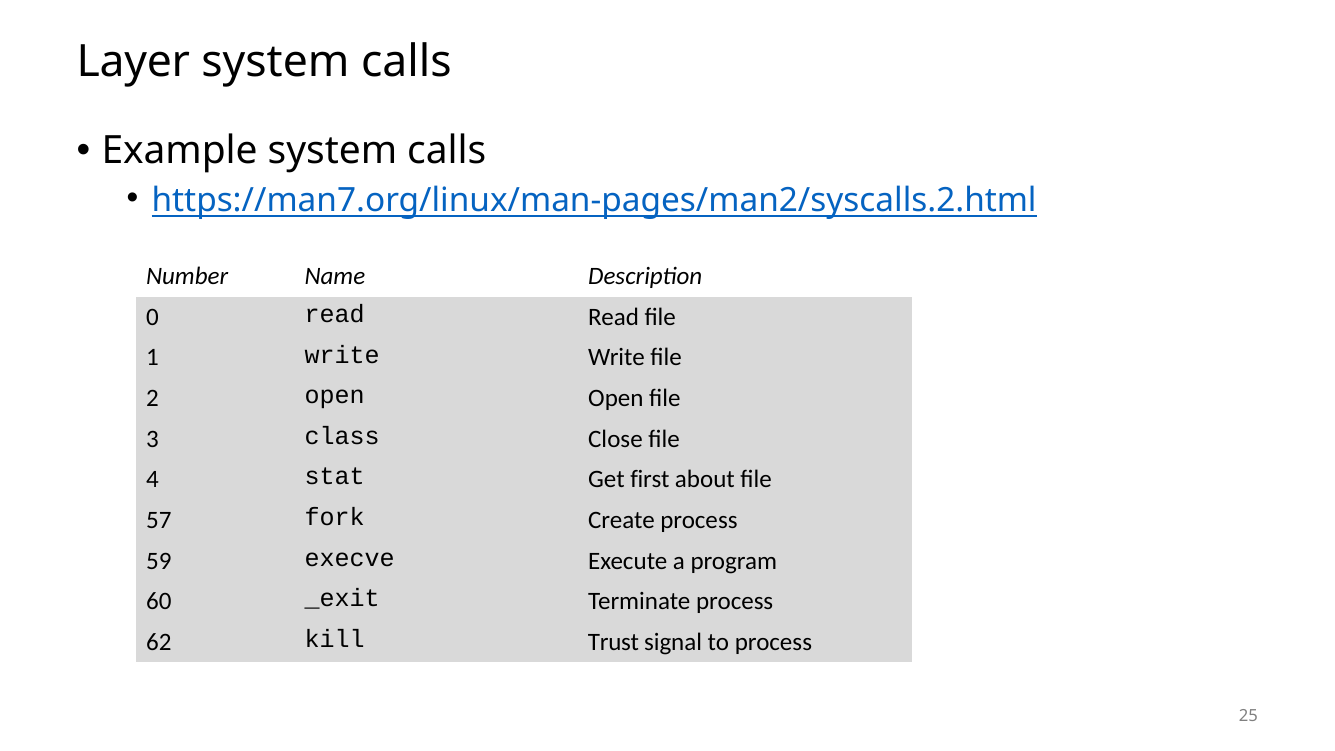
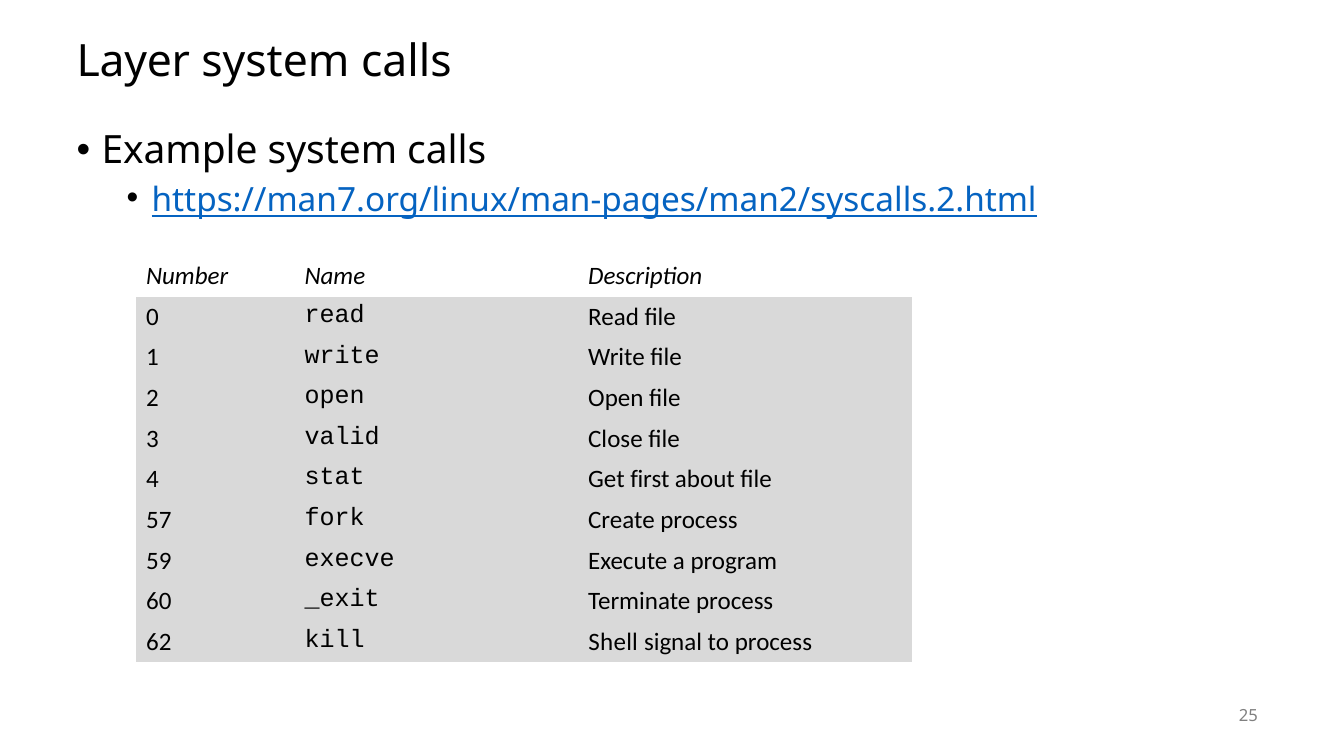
class: class -> valid
Trust: Trust -> Shell
